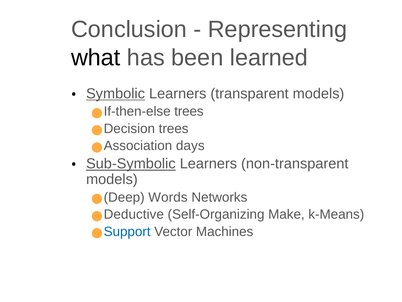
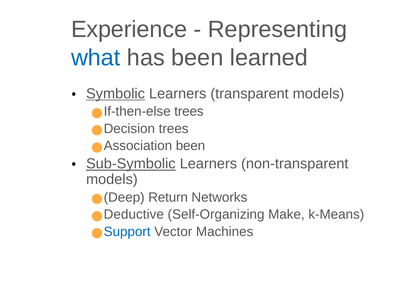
Conclusion: Conclusion -> Experience
what colour: black -> blue
Association days: days -> been
Words: Words -> Return
